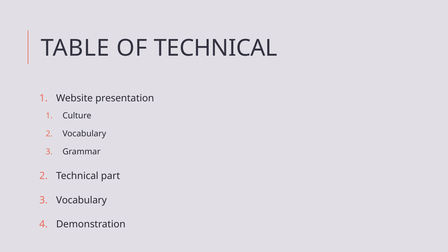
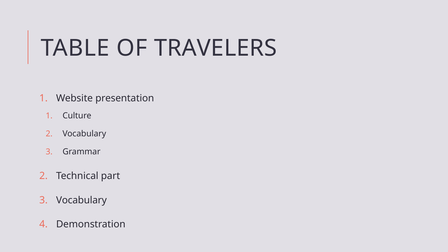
OF TECHNICAL: TECHNICAL -> TRAVELERS
